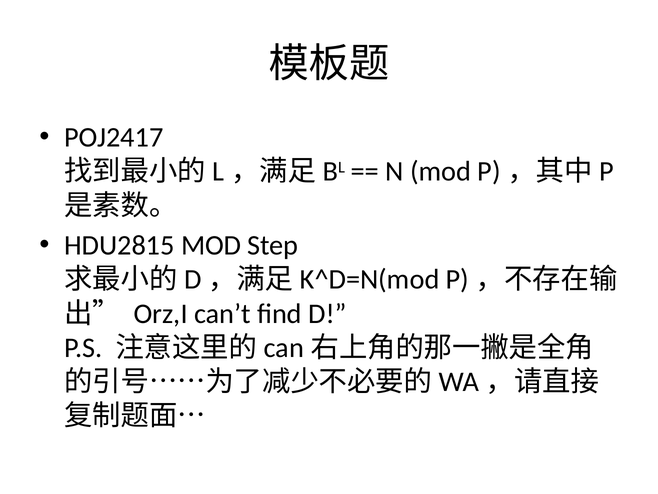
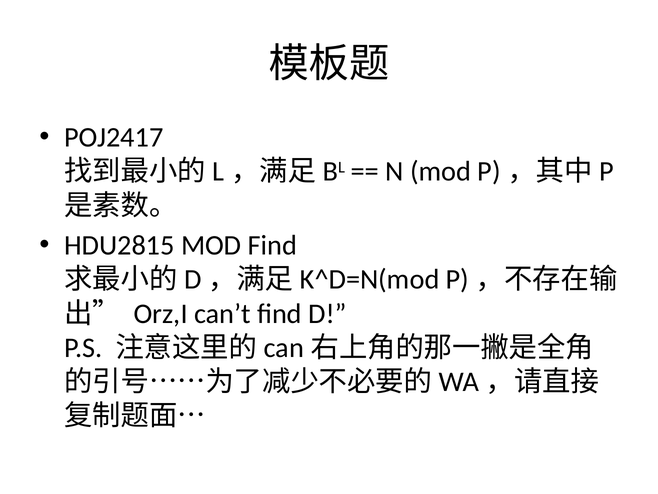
MOD Step: Step -> Find
